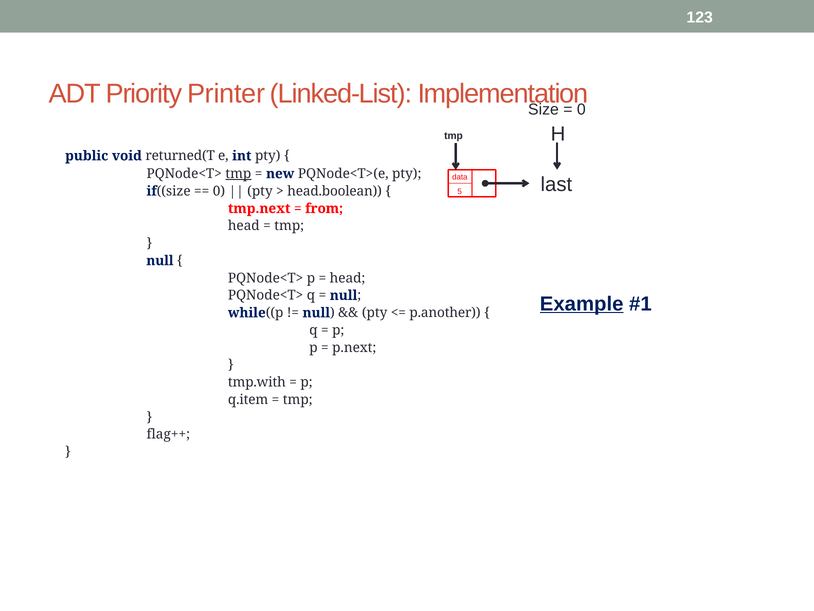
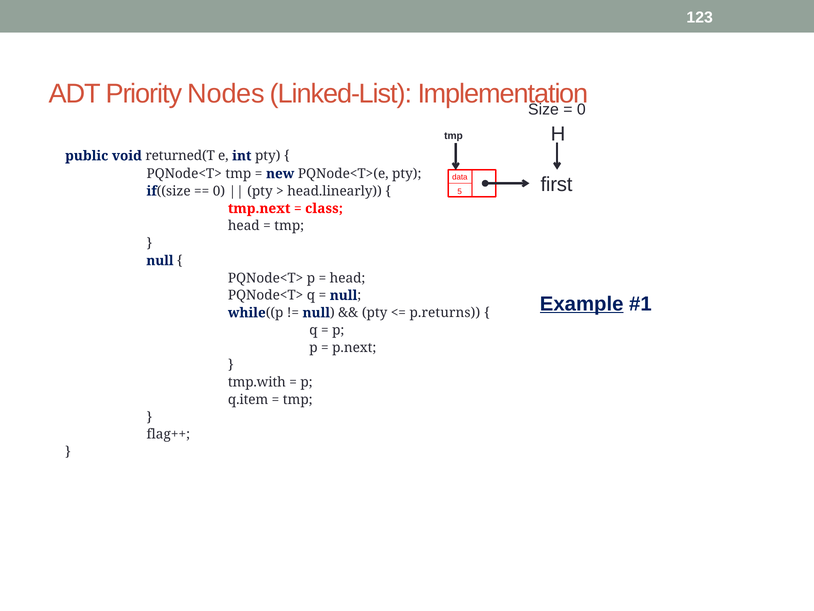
Printer: Printer -> Nodes
tmp at (238, 174) underline: present -> none
last: last -> first
head.boolean: head.boolean -> head.linearly
from: from -> class
p.another: p.another -> p.returns
